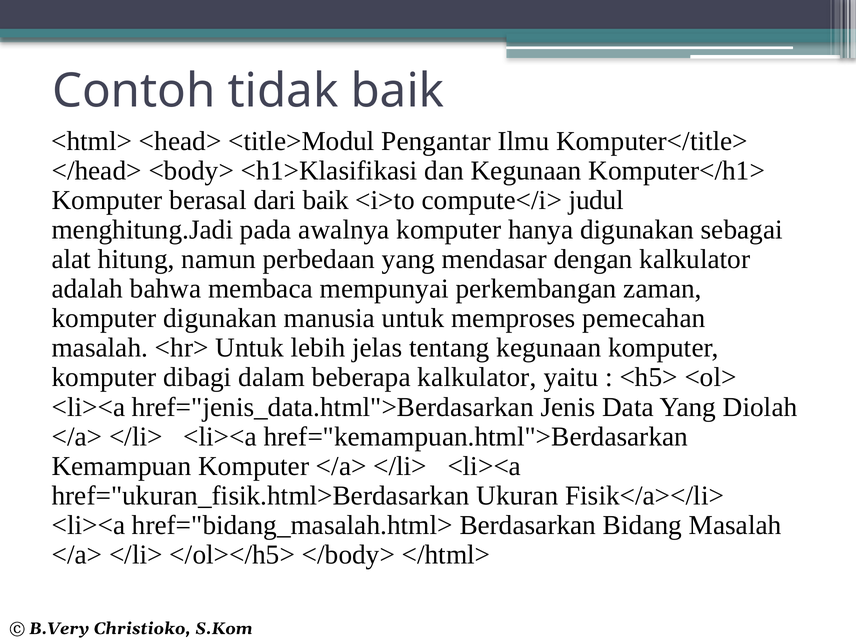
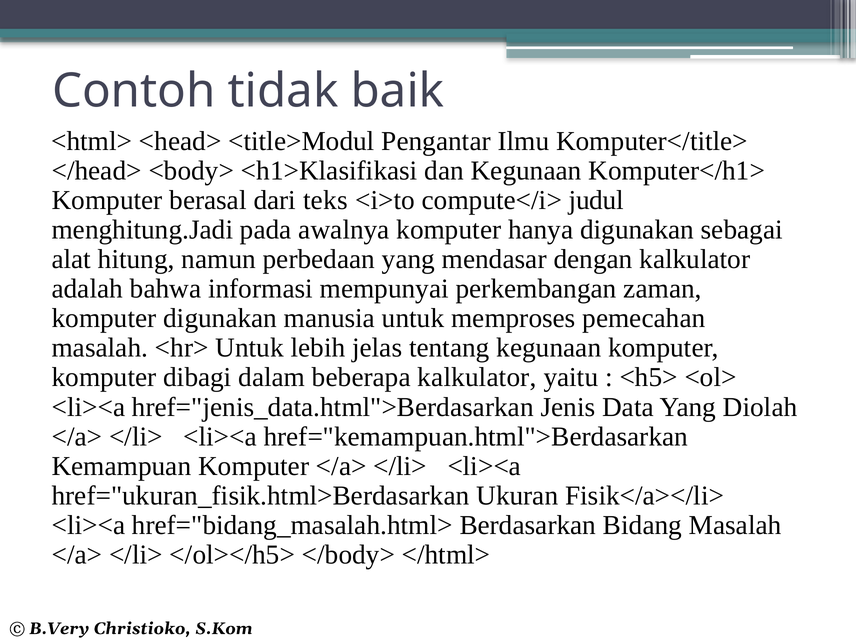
dari baik: baik -> teks
membaca: membaca -> informasi
